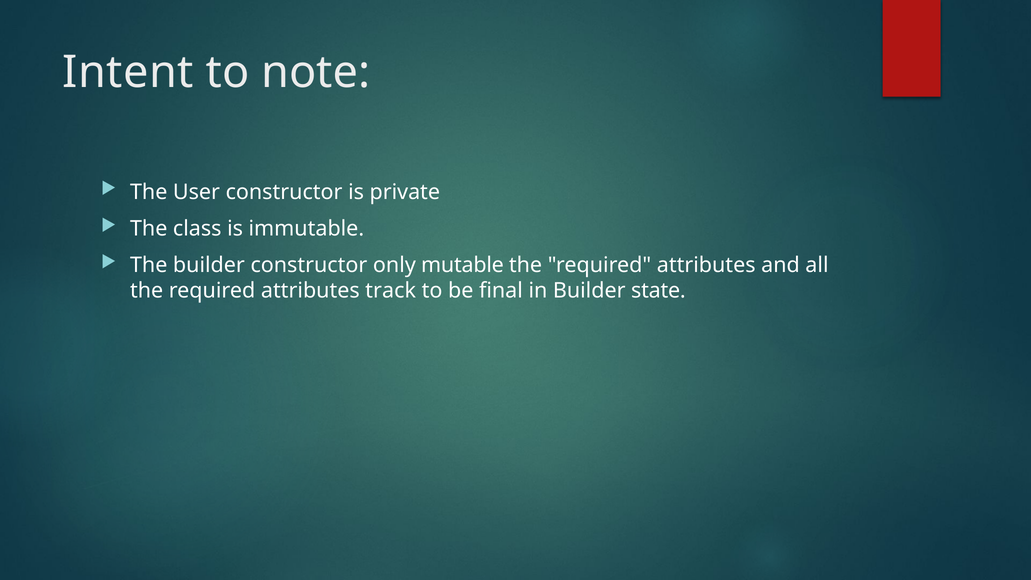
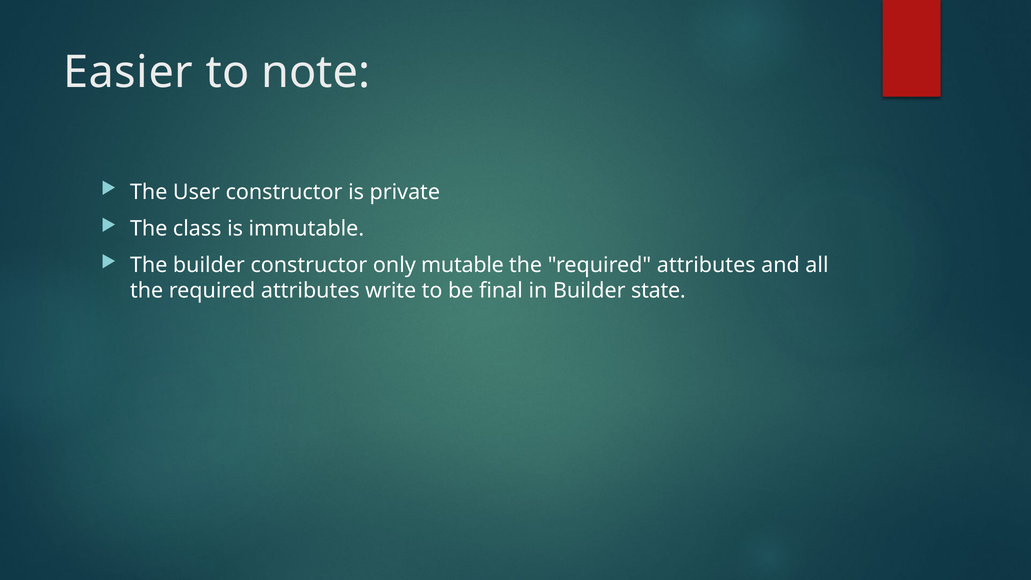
Intent: Intent -> Easier
track: track -> write
